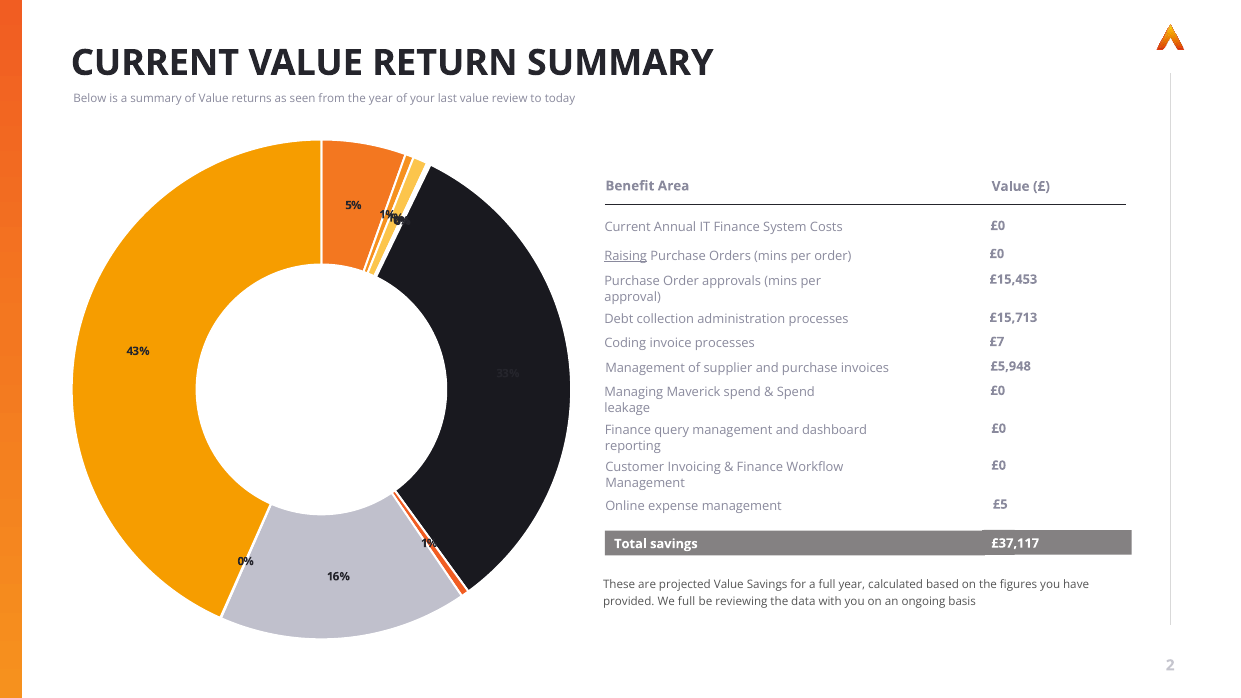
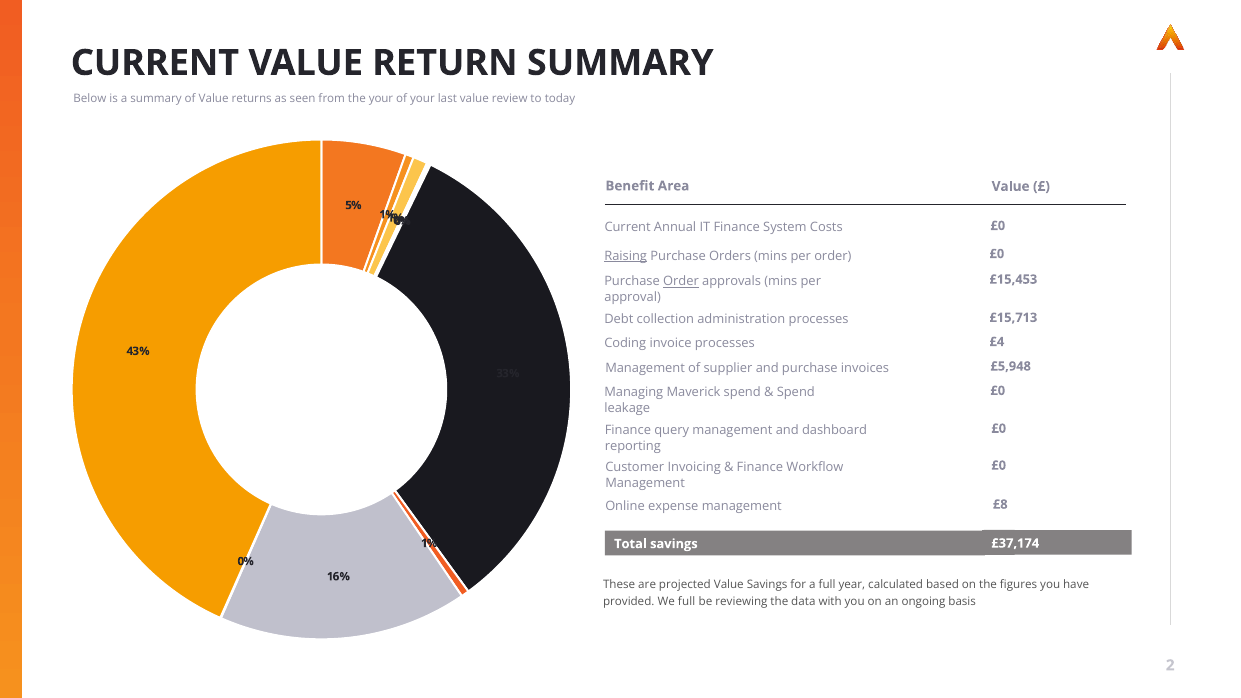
the year: year -> your
Order at (681, 281) underline: none -> present
£7: £7 -> £4
£5: £5 -> £8
£37,117: £37,117 -> £37,174
